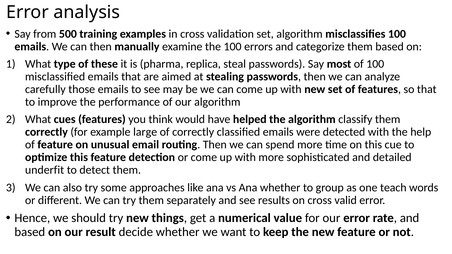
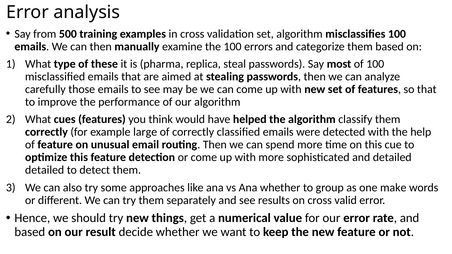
underfit at (45, 170): underfit -> detailed
teach: teach -> make
